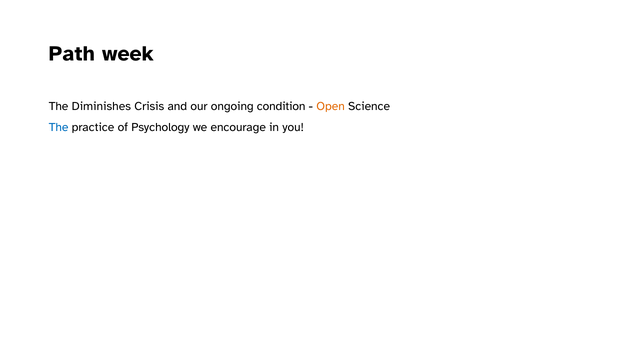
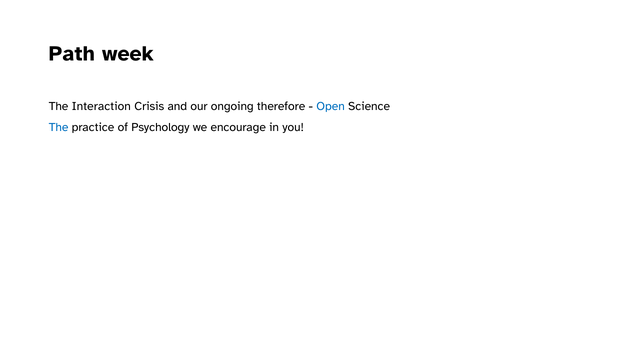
Diminishes: Diminishes -> Interaction
condition: condition -> therefore
Open colour: orange -> blue
